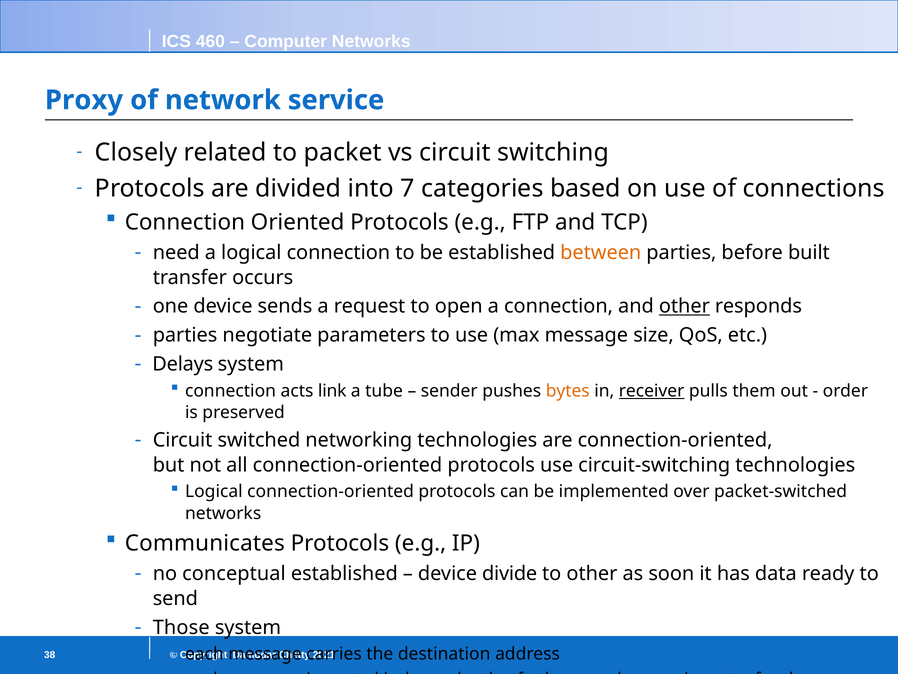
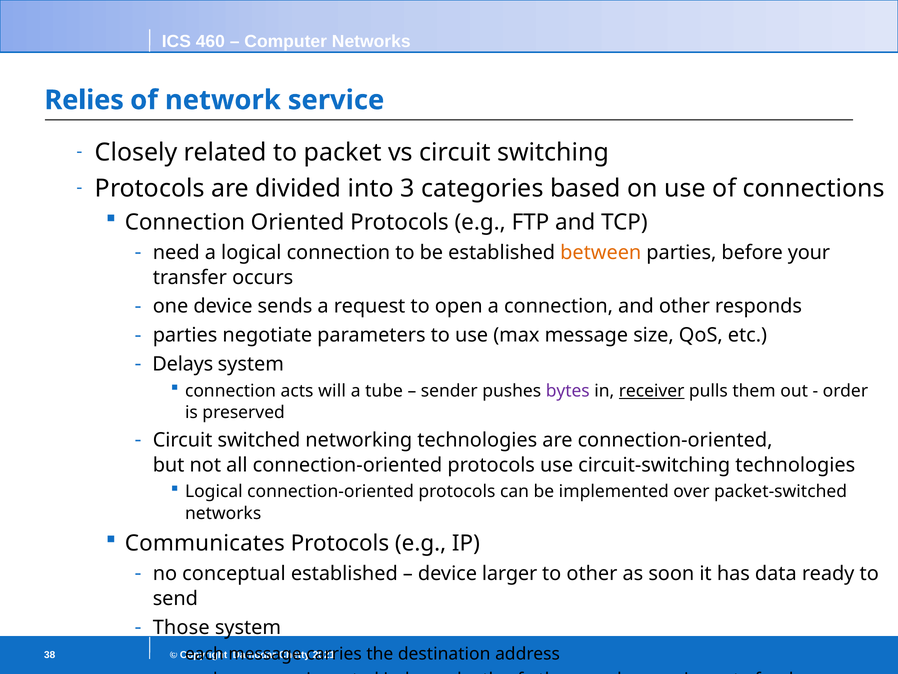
Proxy: Proxy -> Relies
7: 7 -> 3
built: built -> your
other at (684, 306) underline: present -> none
link: link -> will
bytes colour: orange -> purple
divide: divide -> larger
